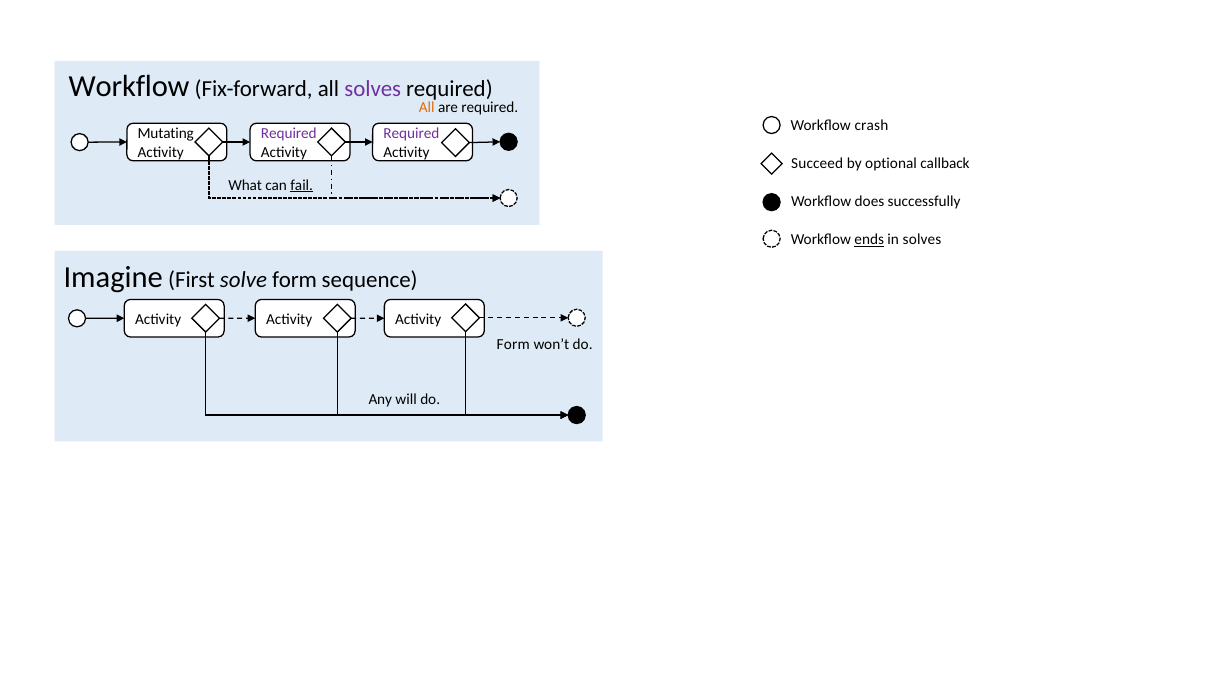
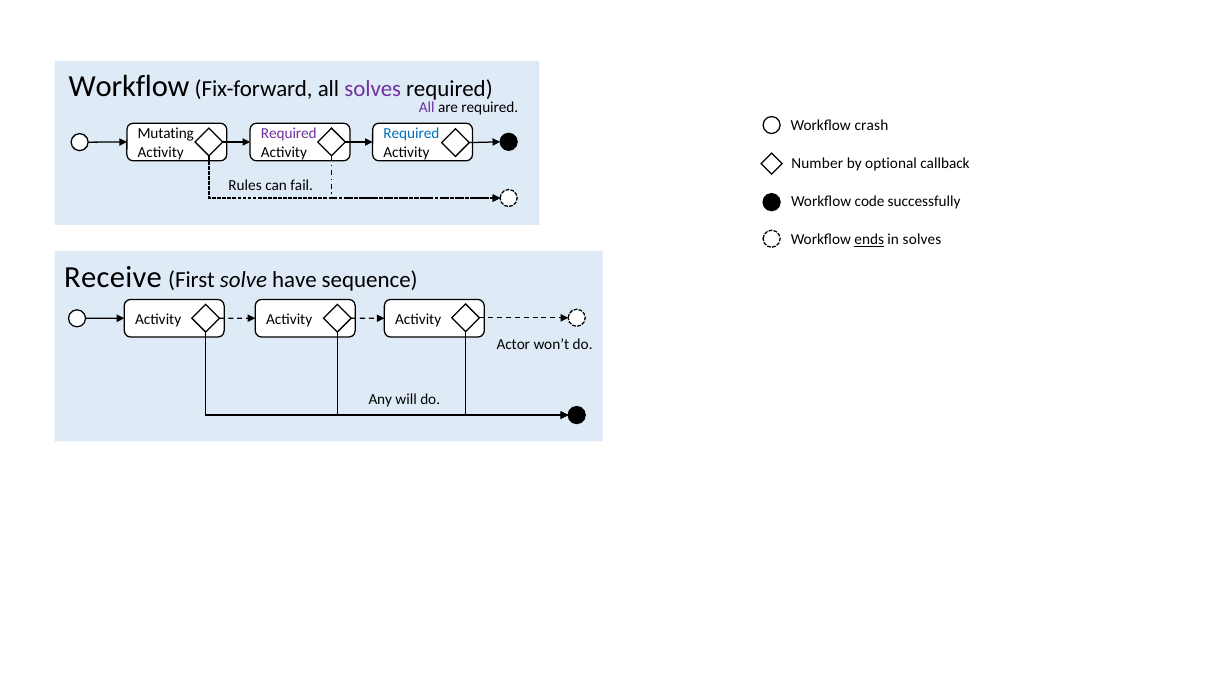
All at (427, 107) colour: orange -> purple
Required at (411, 134) colour: purple -> blue
Succeed: Succeed -> Number
What: What -> Rules
fail underline: present -> none
does: does -> code
Imagine: Imagine -> Receive
solve form: form -> have
Form at (513, 344): Form -> Actor
